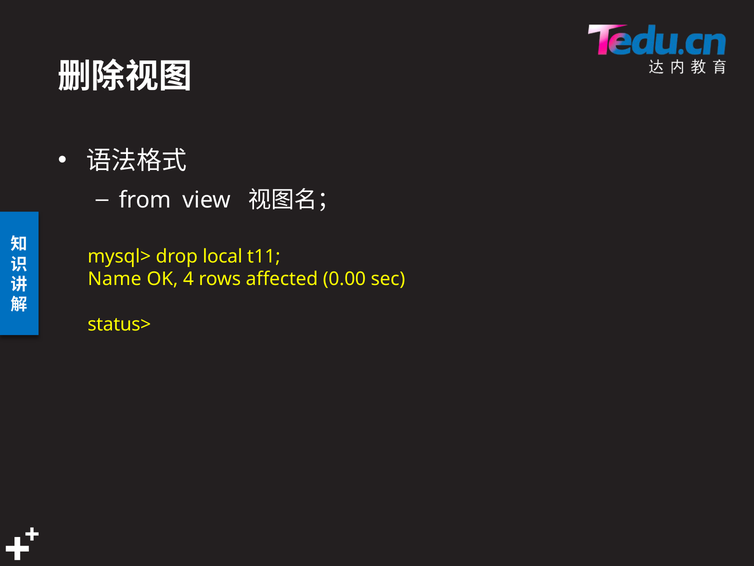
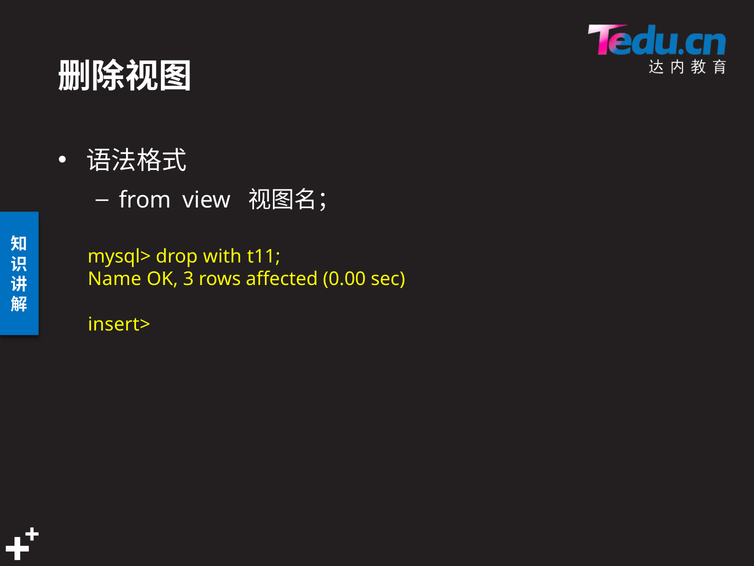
local: local -> with
4: 4 -> 3
status>: status> -> insert>
